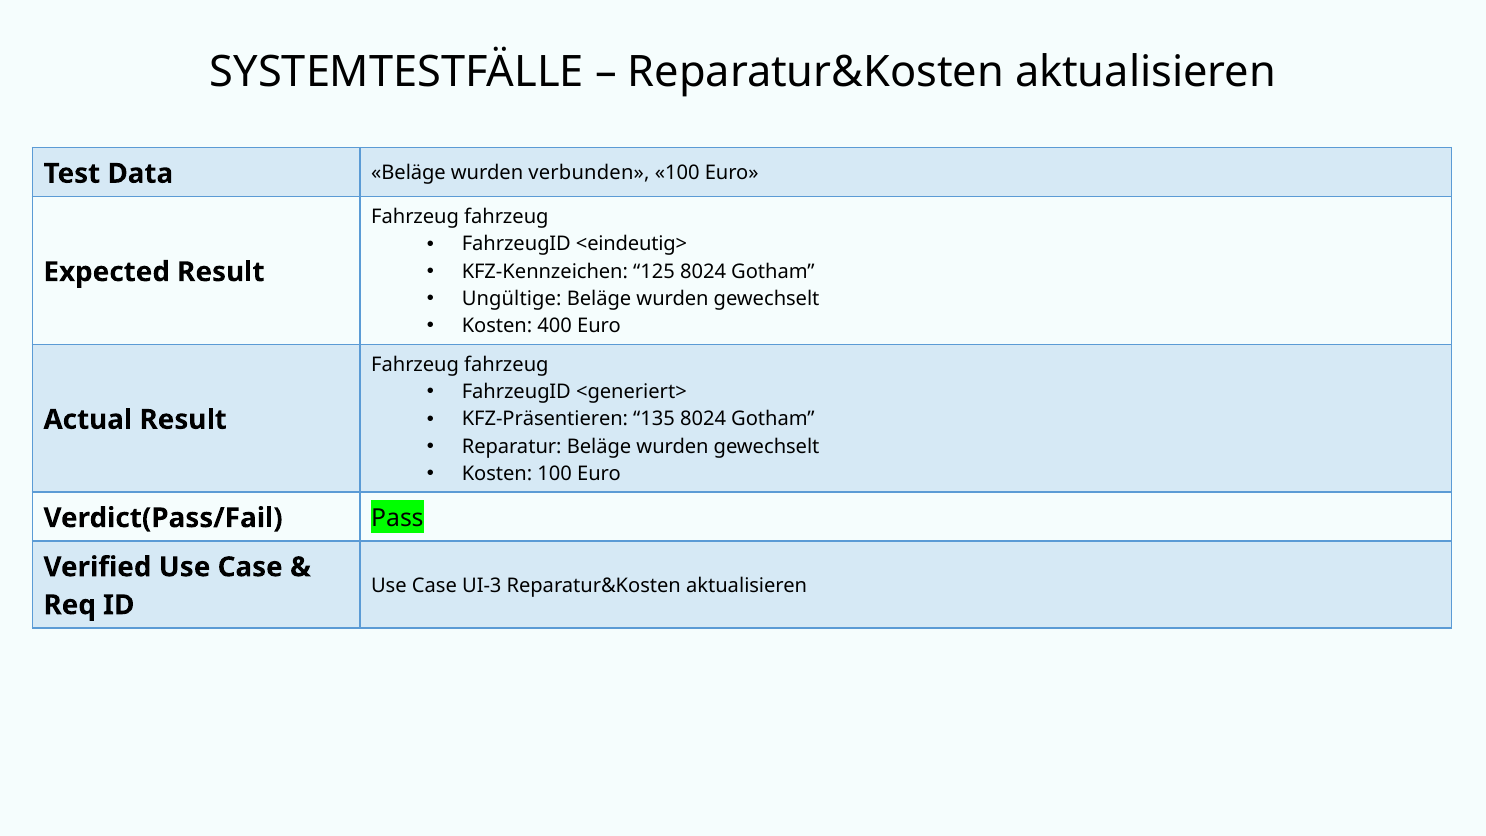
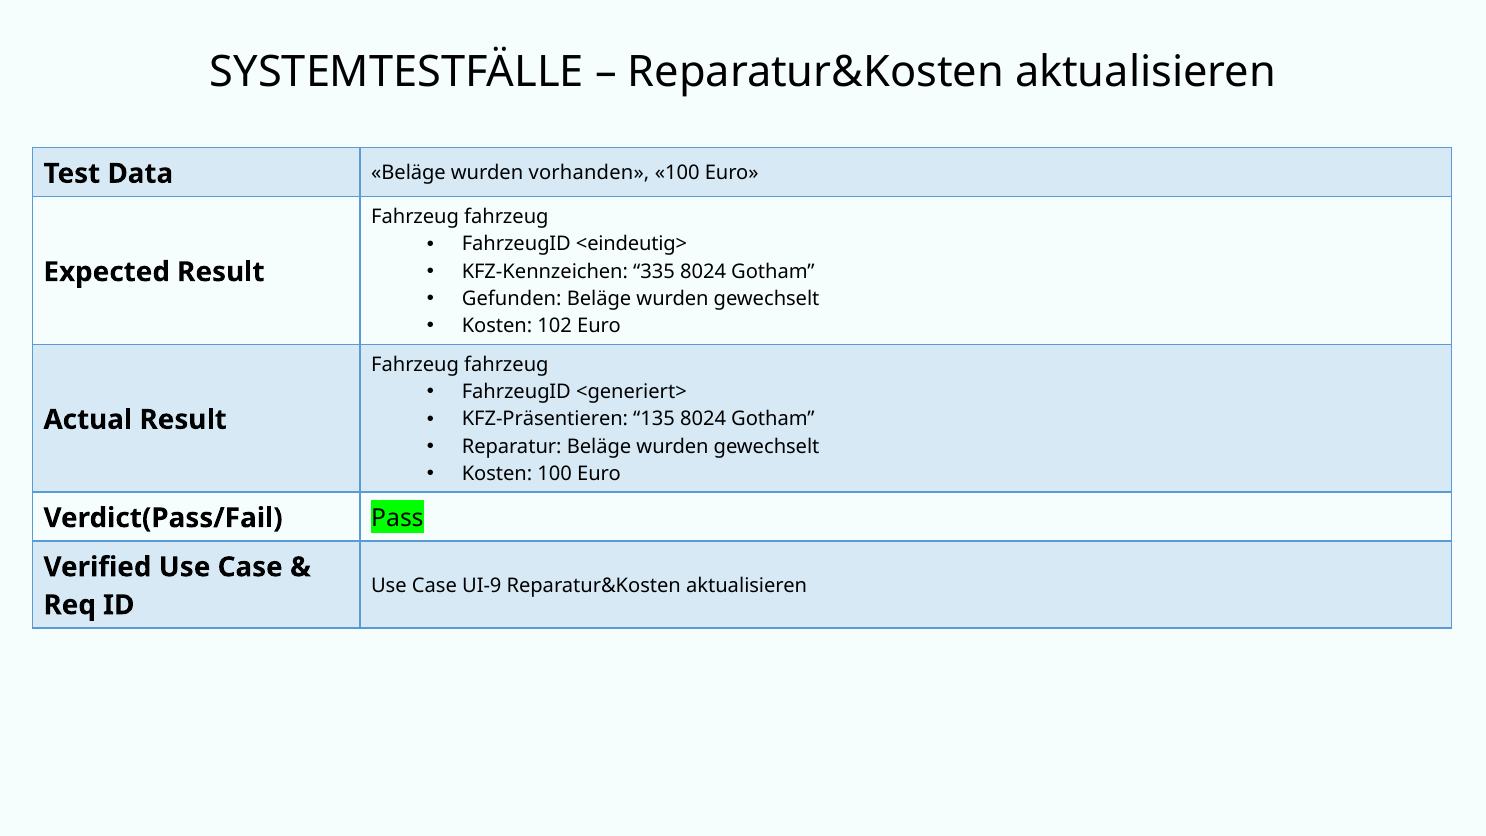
verbunden: verbunden -> vorhanden
125: 125 -> 335
Ungültige: Ungültige -> Gefunden
400: 400 -> 102
UI-3: UI-3 -> UI-9
